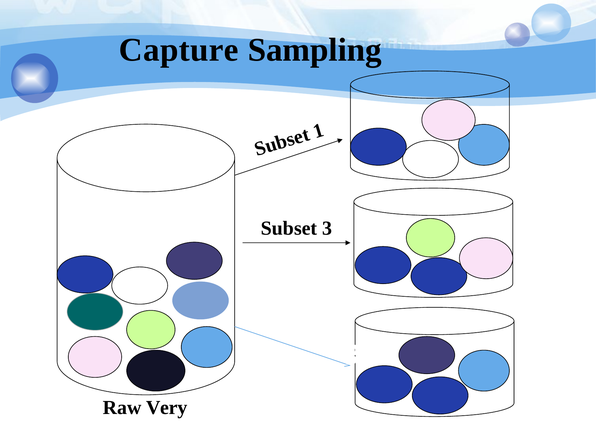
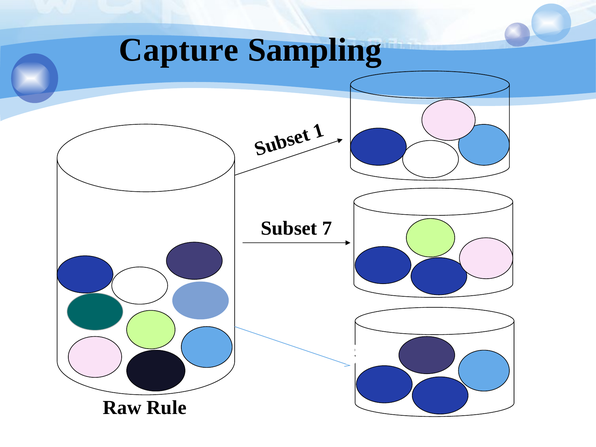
Subset 3: 3 -> 7
Very: Very -> Rule
